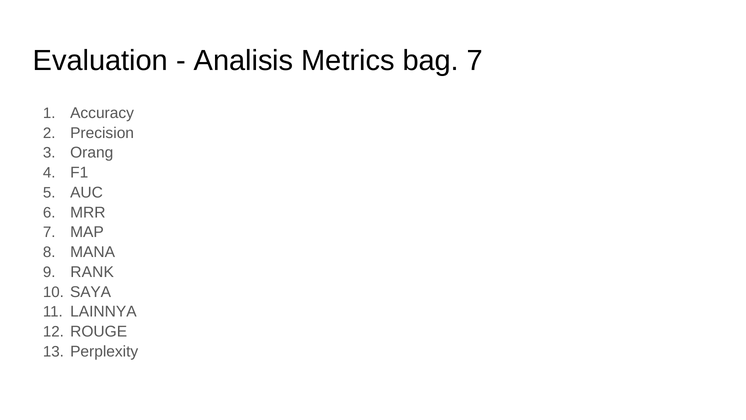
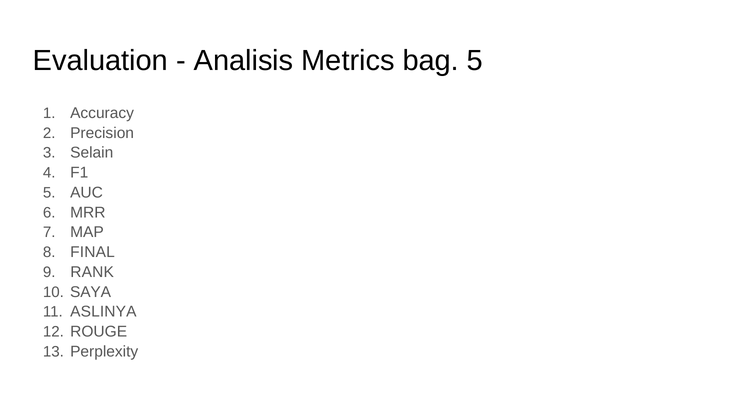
bag 7: 7 -> 5
Orang: Orang -> Selain
MANA: MANA -> FINAL
LAINNYA: LAINNYA -> ASLINYA
